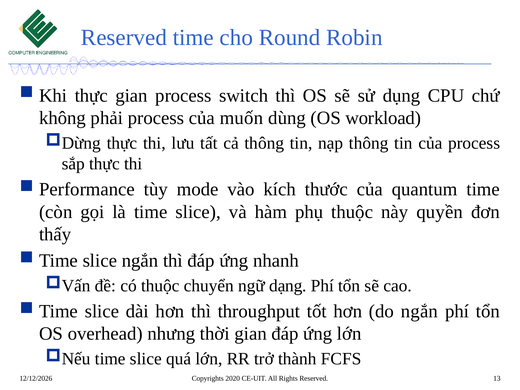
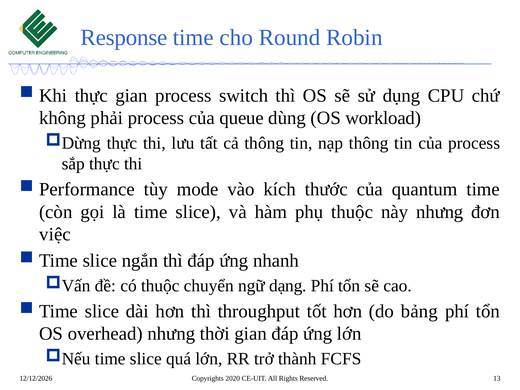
Reserved at (124, 38): Reserved -> Response
muốn: muốn -> queue
này quyền: quyền -> nhưng
thấy: thấy -> việc
do ngắn: ngắn -> bảng
